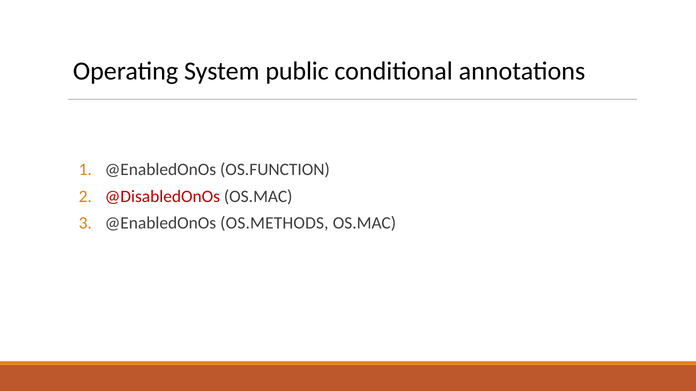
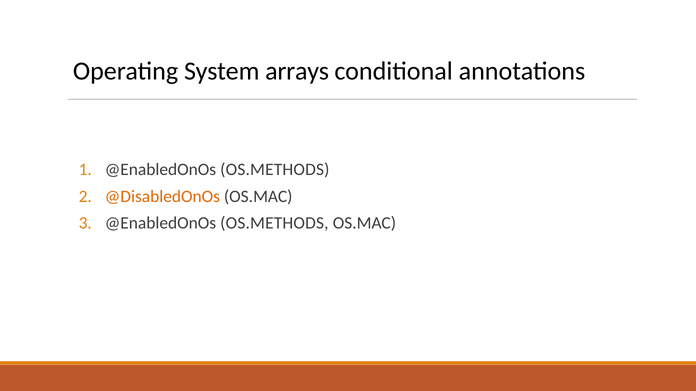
public: public -> arrays
OS.FUNCTION at (275, 170): OS.FUNCTION -> OS.METHODS
@DisabledOnOs colour: red -> orange
